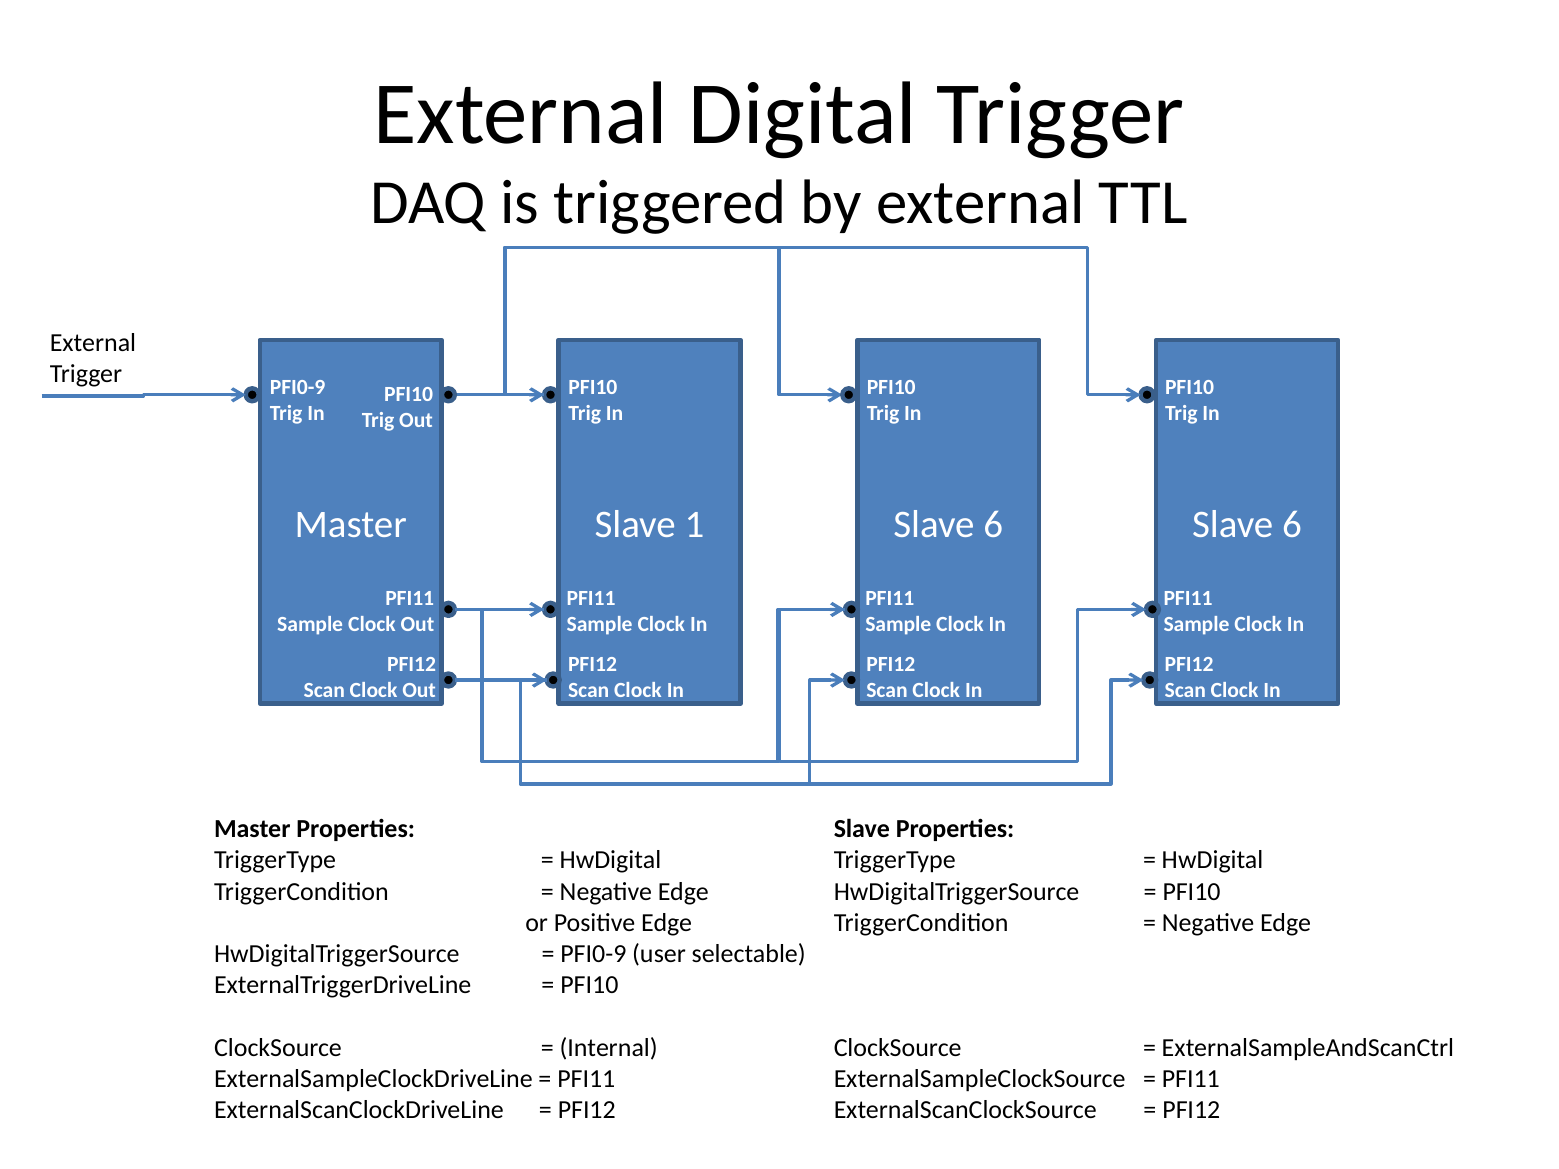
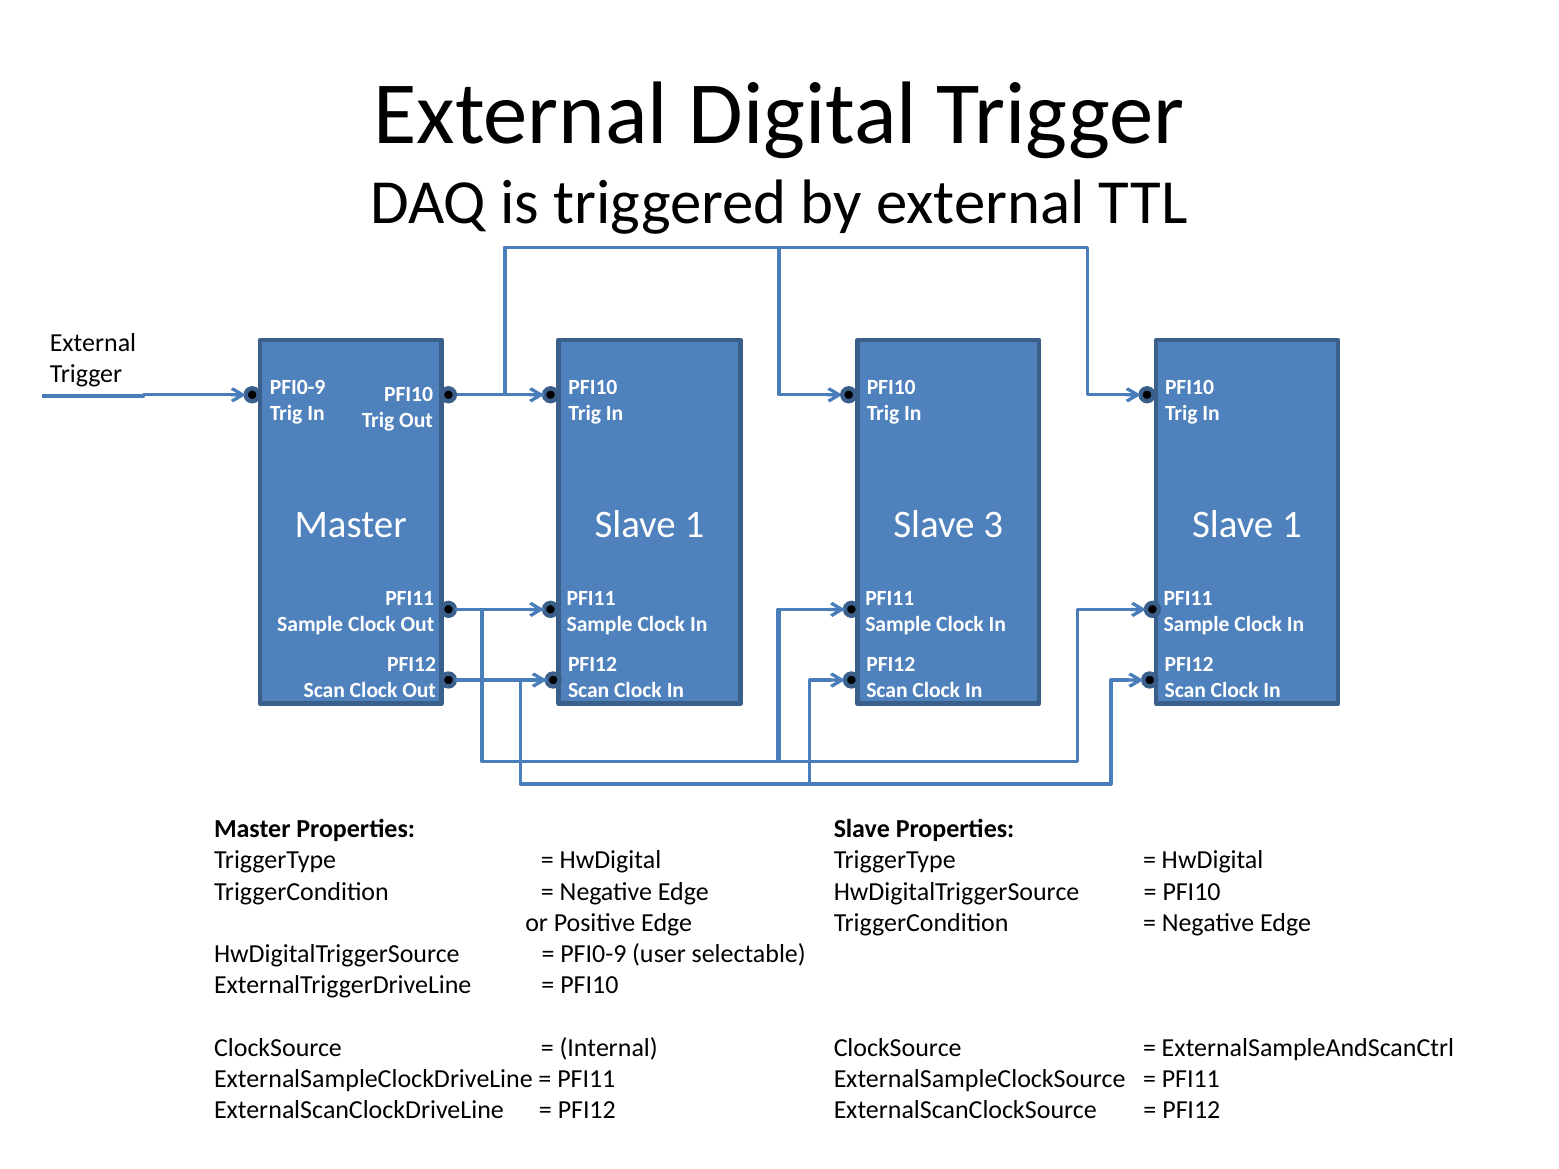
1 Slave 6: 6 -> 3
6 at (1292, 525): 6 -> 1
